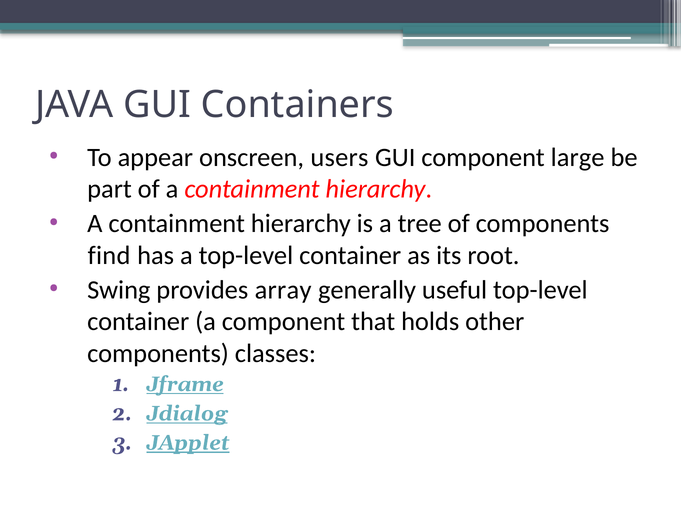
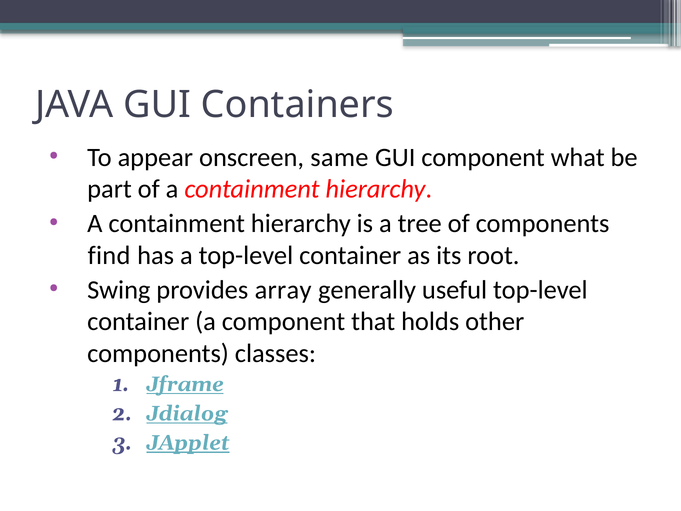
users: users -> same
large: large -> what
